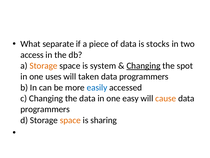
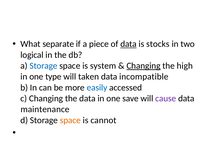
data at (128, 44) underline: none -> present
access: access -> logical
Storage at (44, 66) colour: orange -> blue
spot: spot -> high
uses: uses -> type
programmers at (144, 76): programmers -> incompatible
easy: easy -> save
cause colour: orange -> purple
programmers at (45, 109): programmers -> maintenance
sharing: sharing -> cannot
